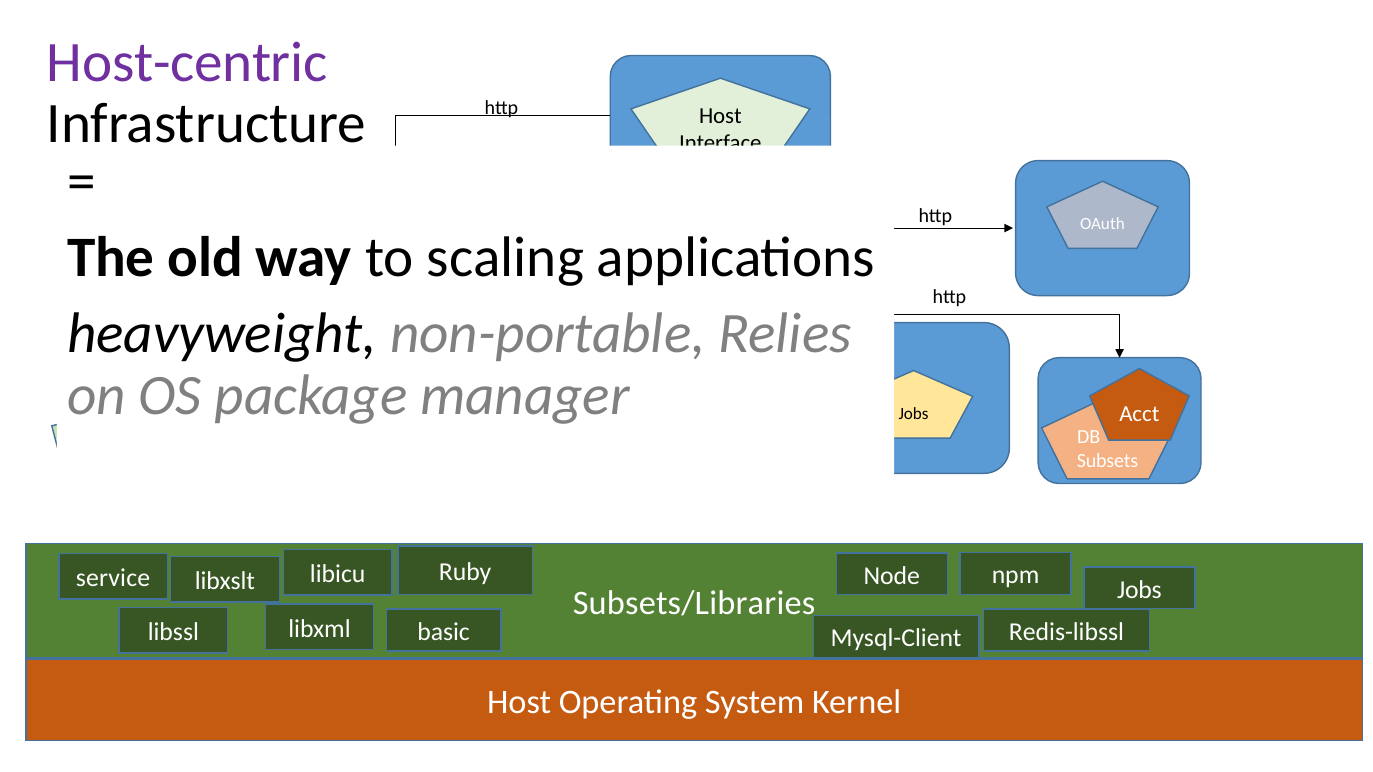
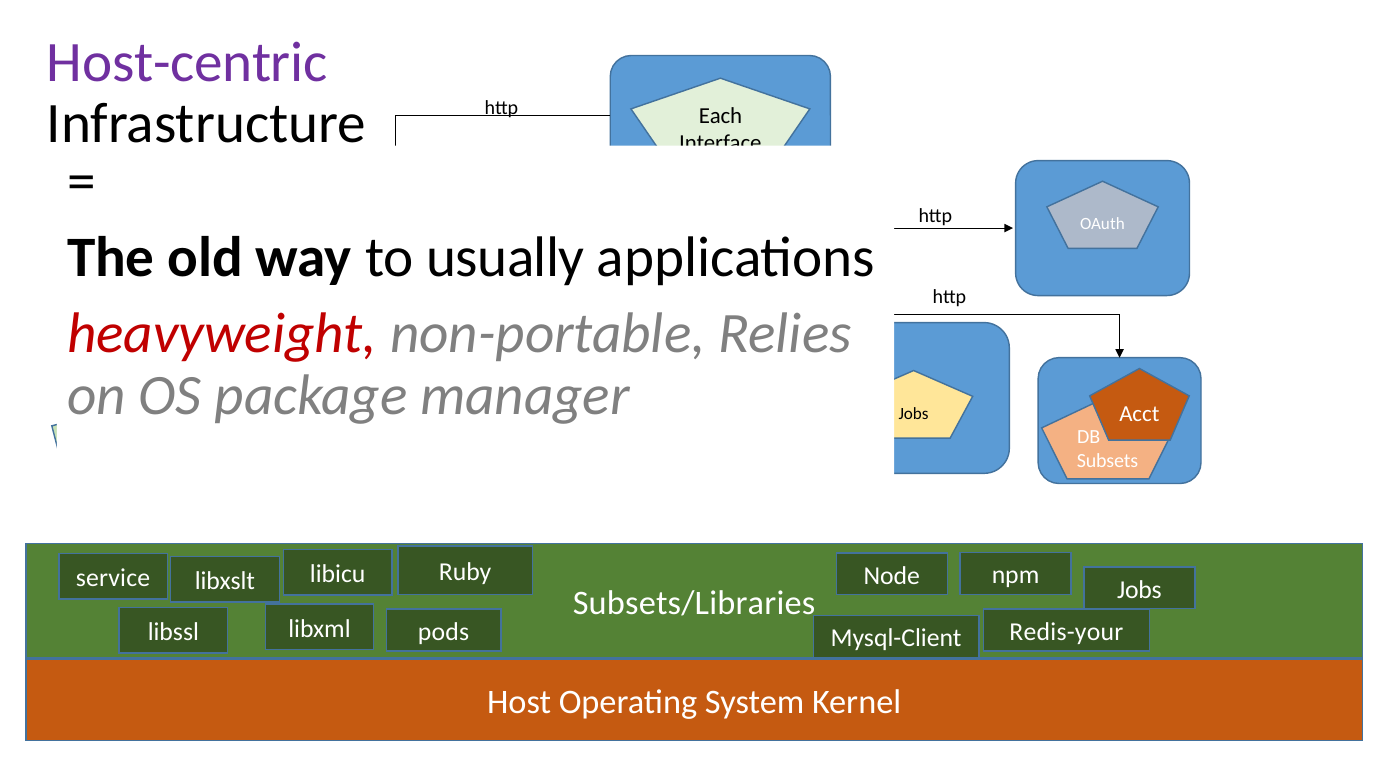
Host at (720, 116): Host -> Each
scaling: scaling -> usually
heavyweight colour: black -> red
basic: basic -> pods
Redis-libssl: Redis-libssl -> Redis-your
